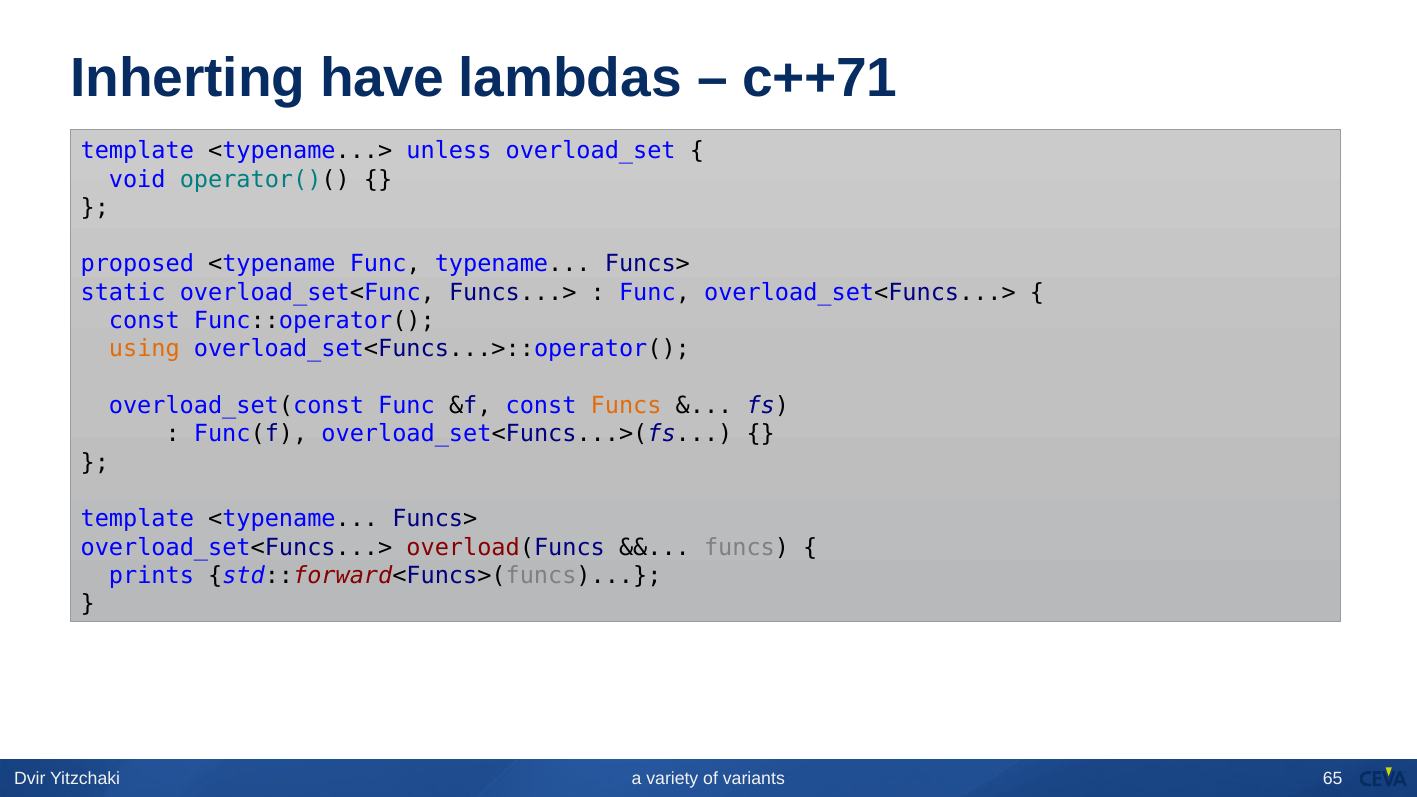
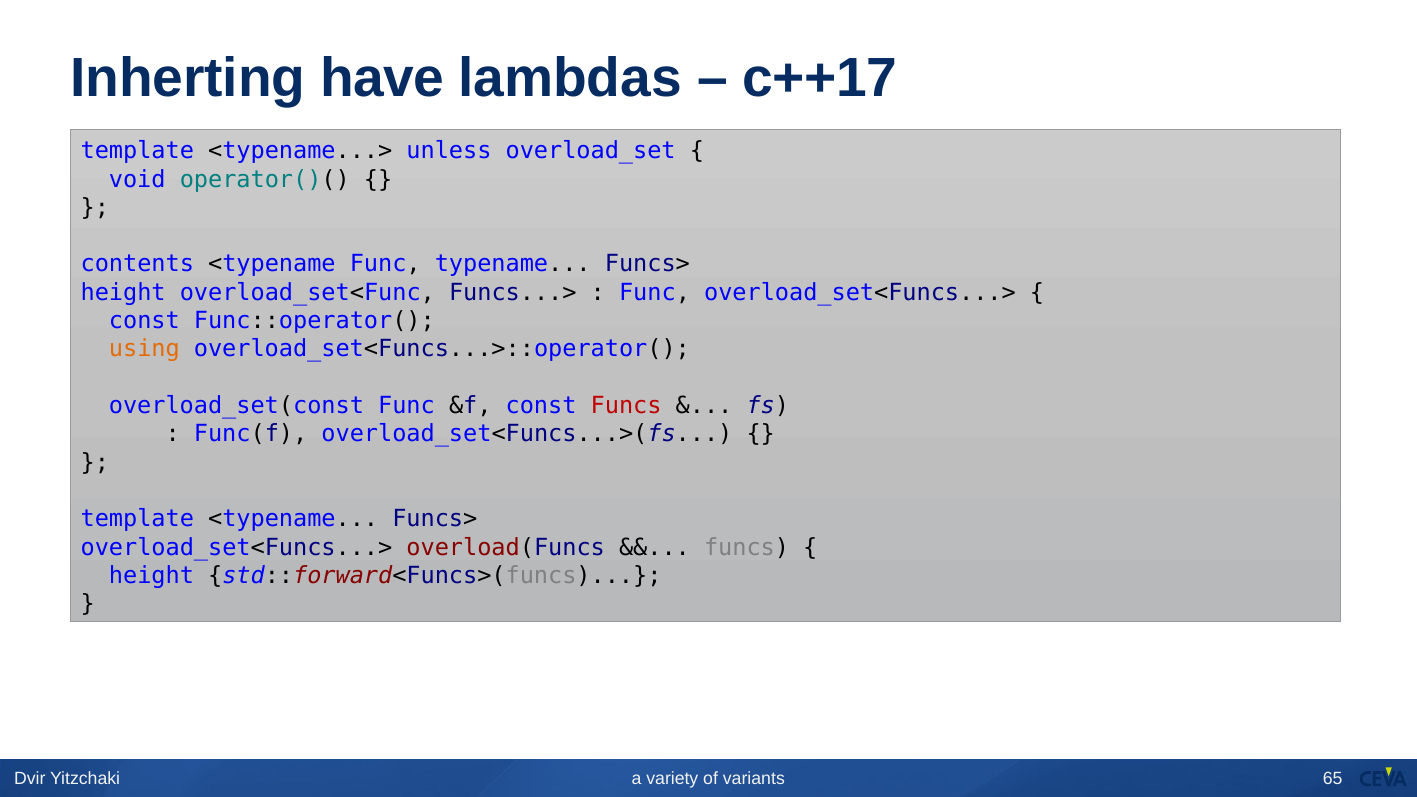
c++71: c++71 -> c++17
proposed: proposed -> contents
static at (123, 293): static -> height
Funcs at (626, 406) colour: orange -> red
prints at (151, 576): prints -> height
